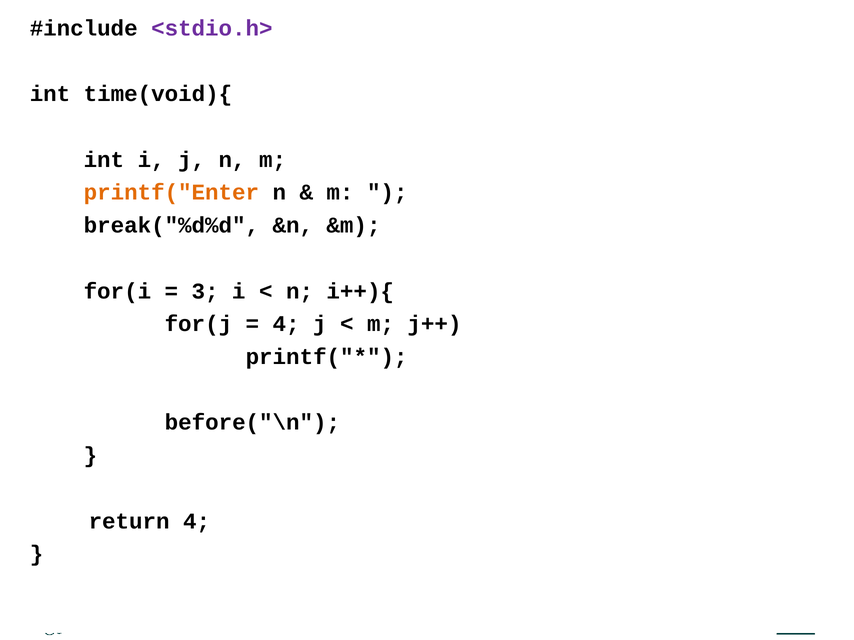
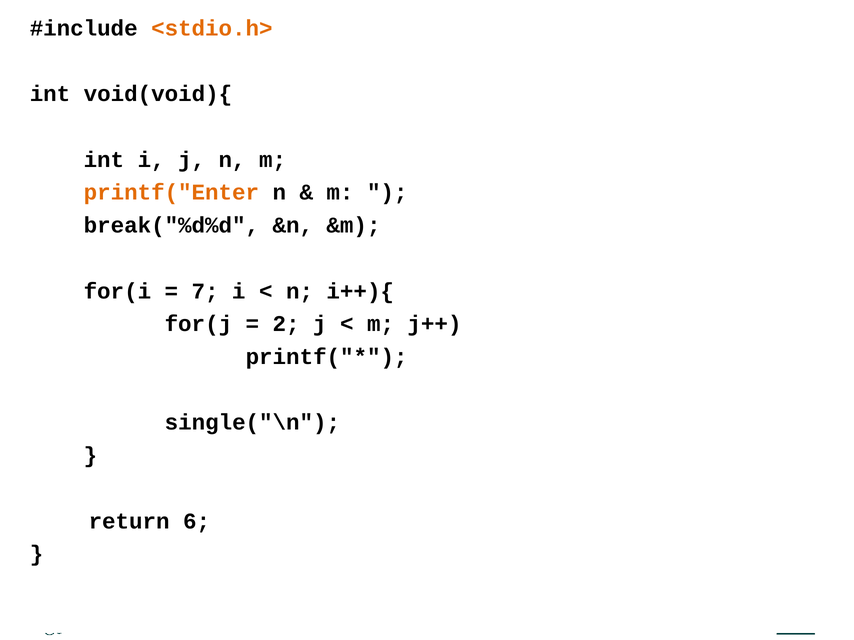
<stdio.h> colour: purple -> orange
time(void){: time(void){ -> void(void){
3: 3 -> 7
4 at (286, 324): 4 -> 2
before("\n: before("\n -> single("\n
return 4: 4 -> 6
